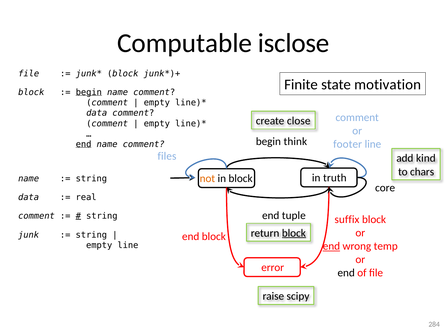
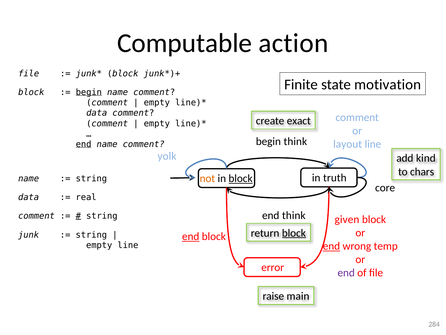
isclose: isclose -> action
close: close -> exact
footer: footer -> layout
files: files -> yolk
block at (241, 178) underline: none -> present
end tuple: tuple -> think
suffix: suffix -> given
end at (191, 236) underline: none -> present
end at (346, 273) colour: black -> purple
scipy: scipy -> main
